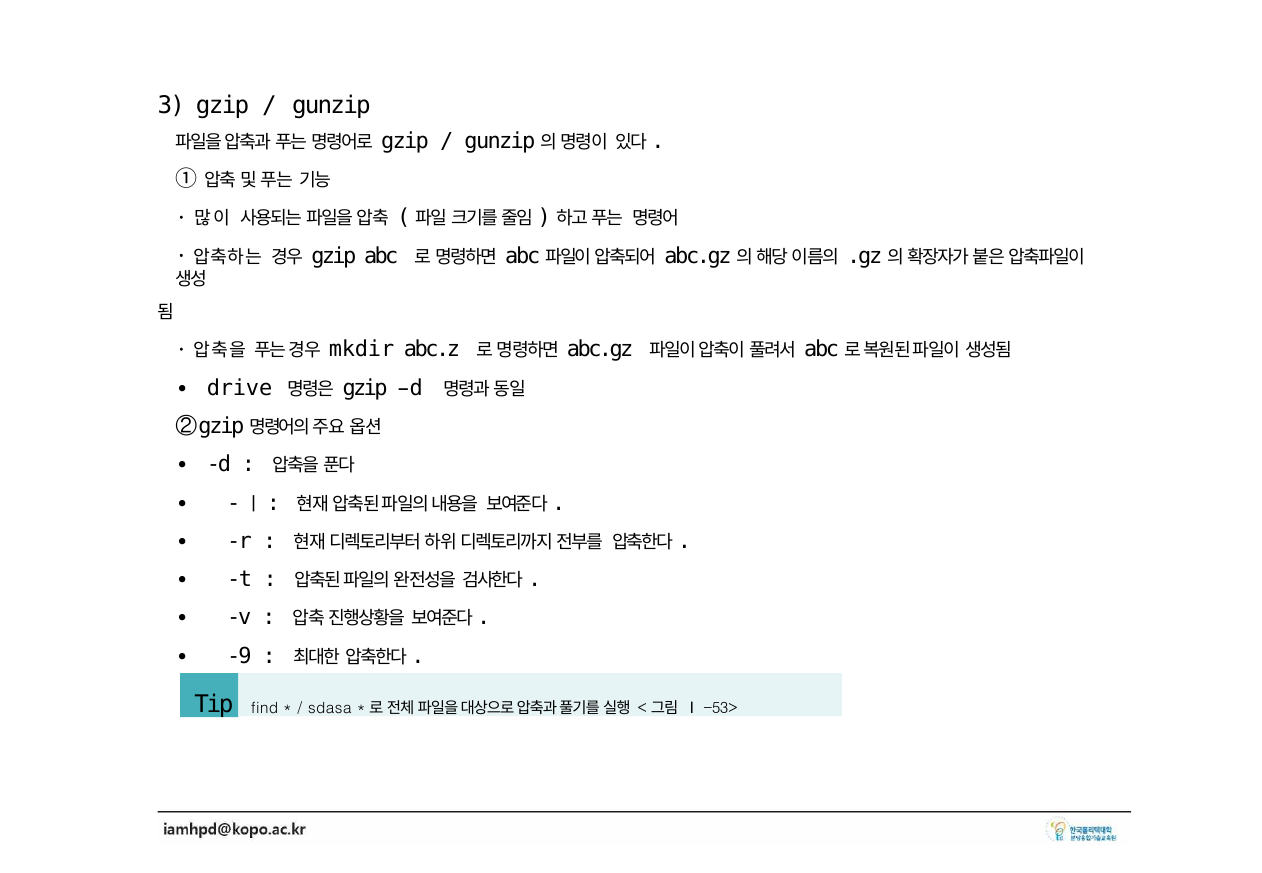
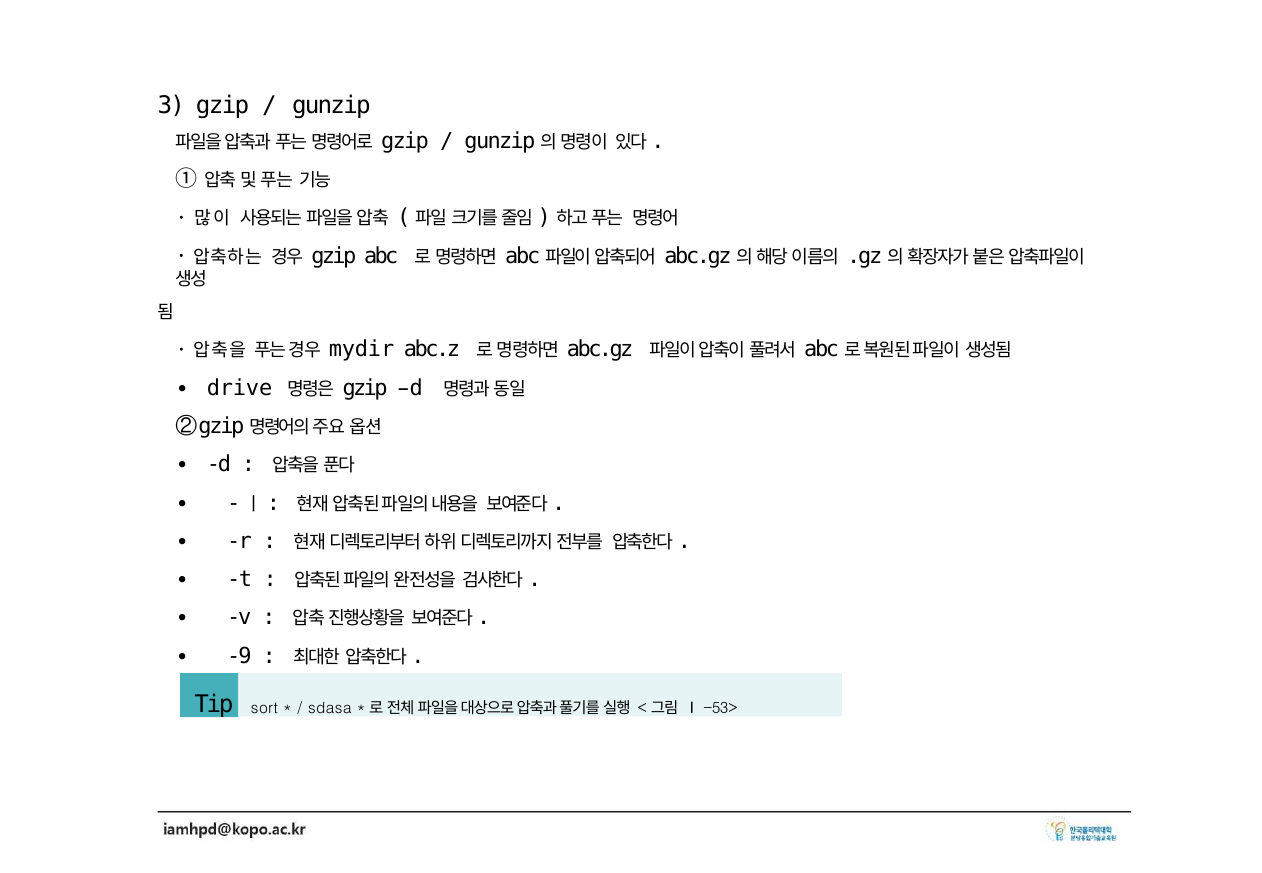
mkdir: mkdir -> mydir
find: find -> sort
